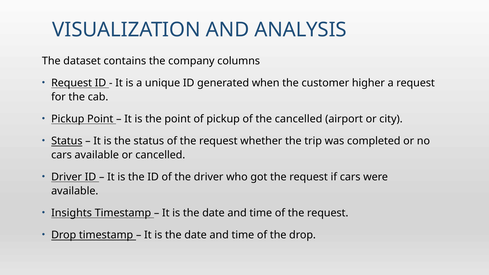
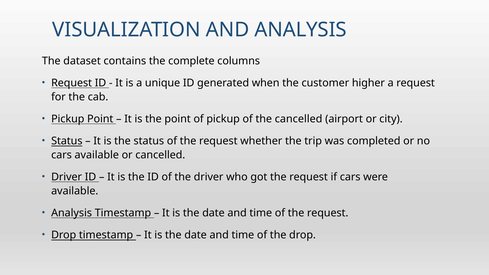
company: company -> complete
Insights at (72, 213): Insights -> Analysis
